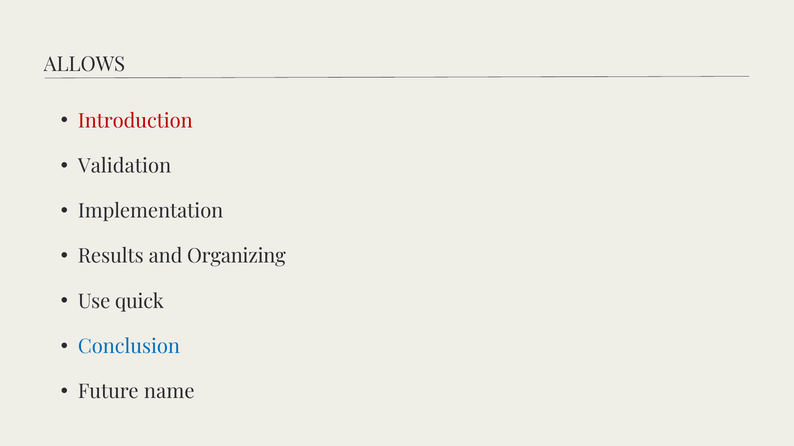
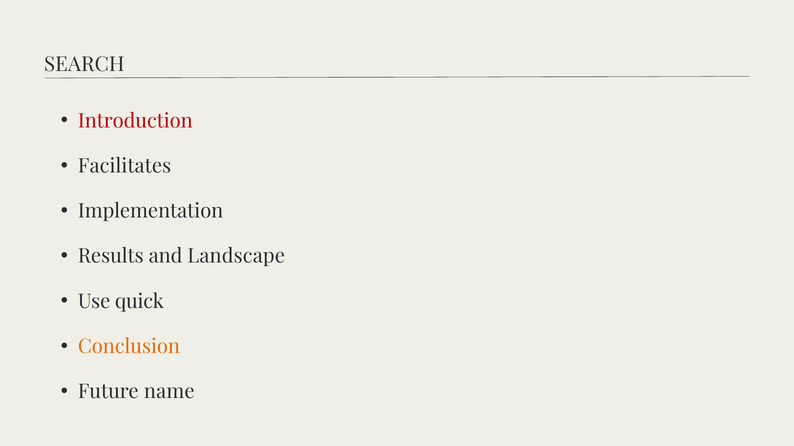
ALLOWS: ALLOWS -> SEARCH
Validation: Validation -> Facilitates
Organizing: Organizing -> Landscape
Conclusion colour: blue -> orange
